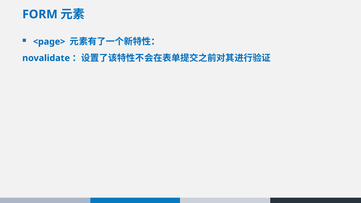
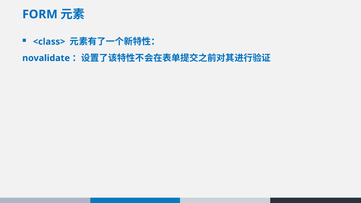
<page>: <page> -> <class>
